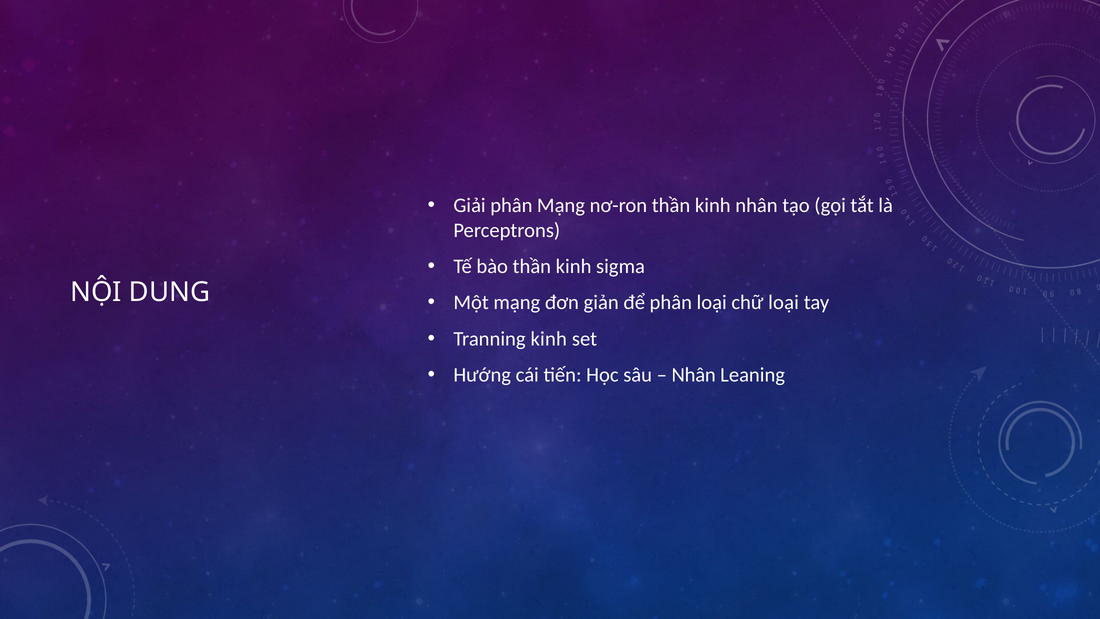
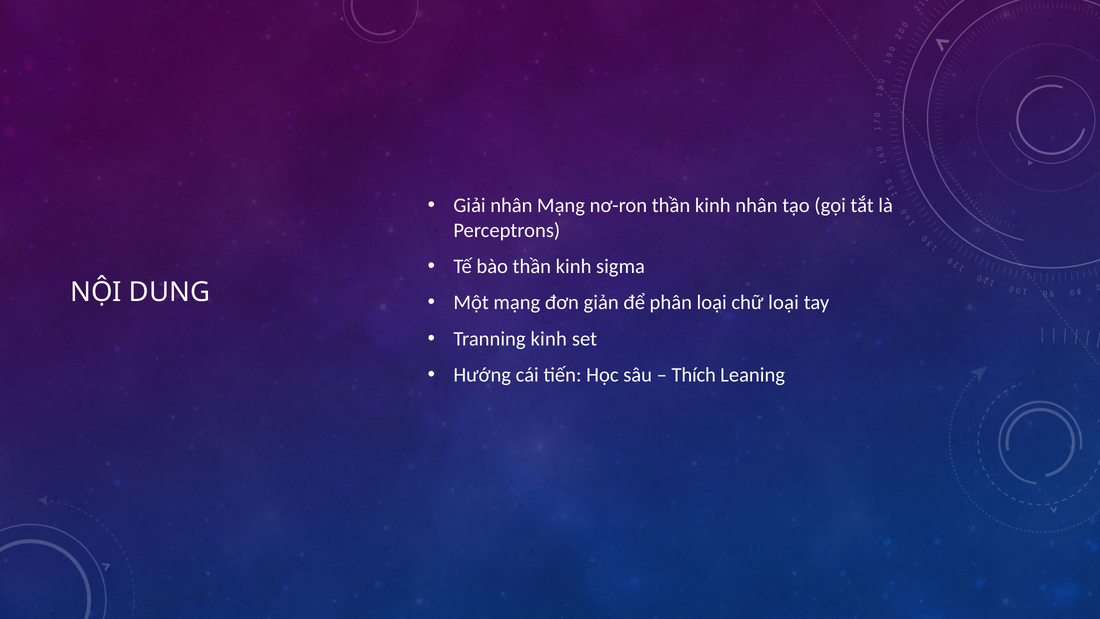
Giải phân: phân -> nhân
Nhân at (694, 375): Nhân -> Thích
